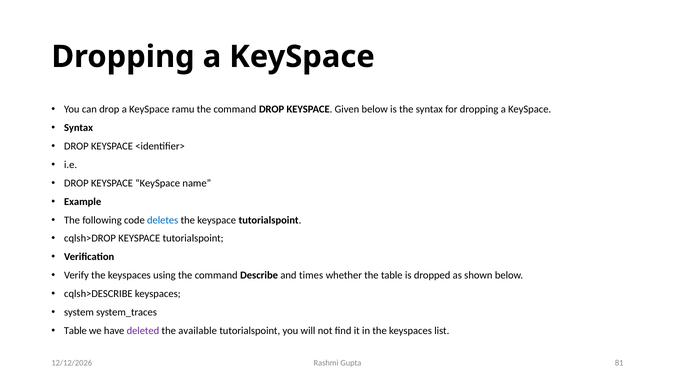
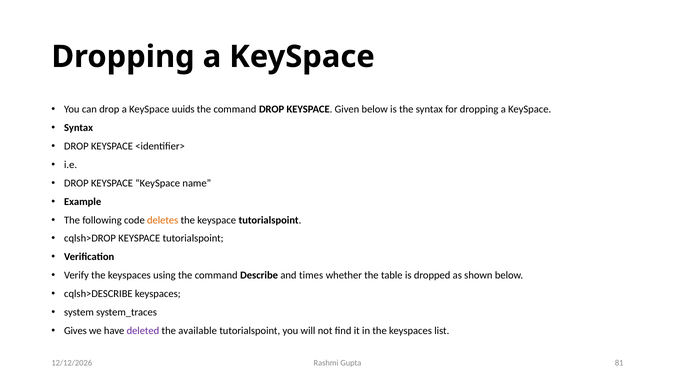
ramu: ramu -> uuids
deletes colour: blue -> orange
Table at (75, 330): Table -> Gives
